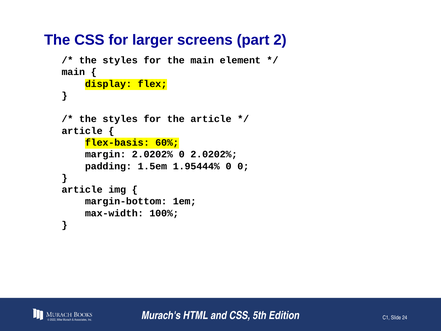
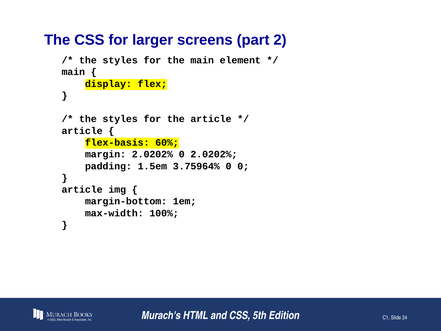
1.95444%: 1.95444% -> 3.75964%
